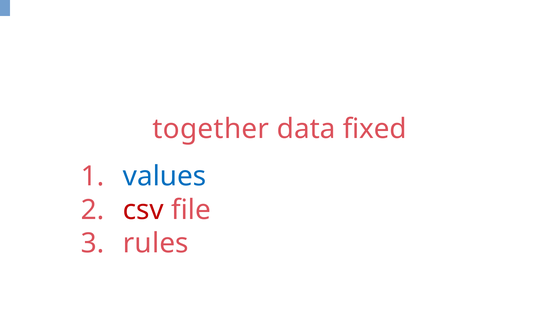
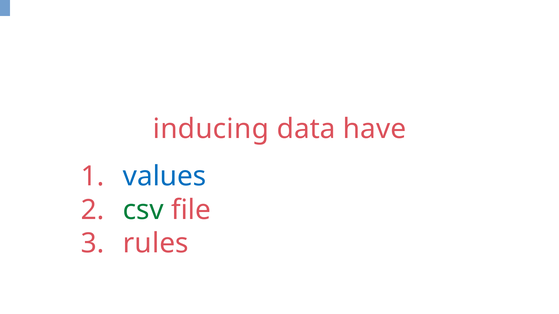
together: together -> inducing
fixed: fixed -> have
csv colour: red -> green
